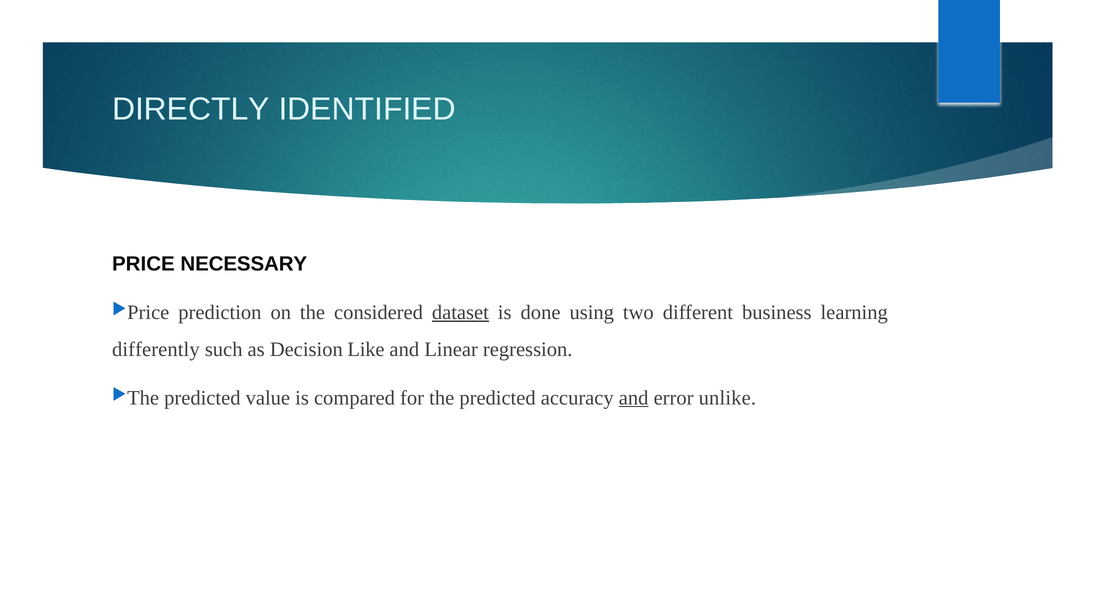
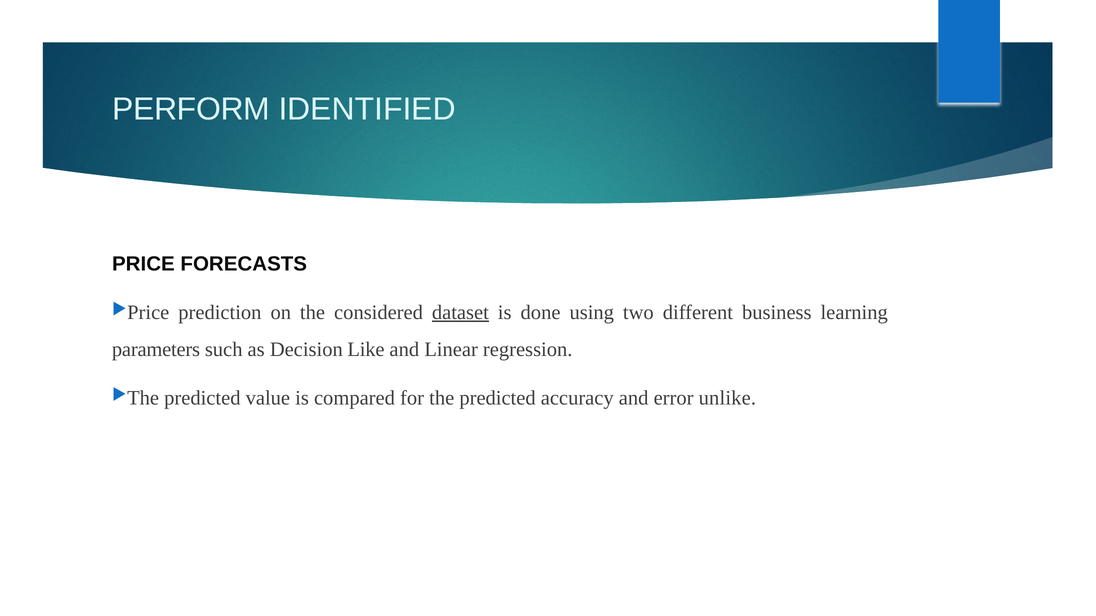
DIRECTLY: DIRECTLY -> PERFORM
NECESSARY: NECESSARY -> FORECASTS
differently: differently -> parameters
and at (634, 398) underline: present -> none
